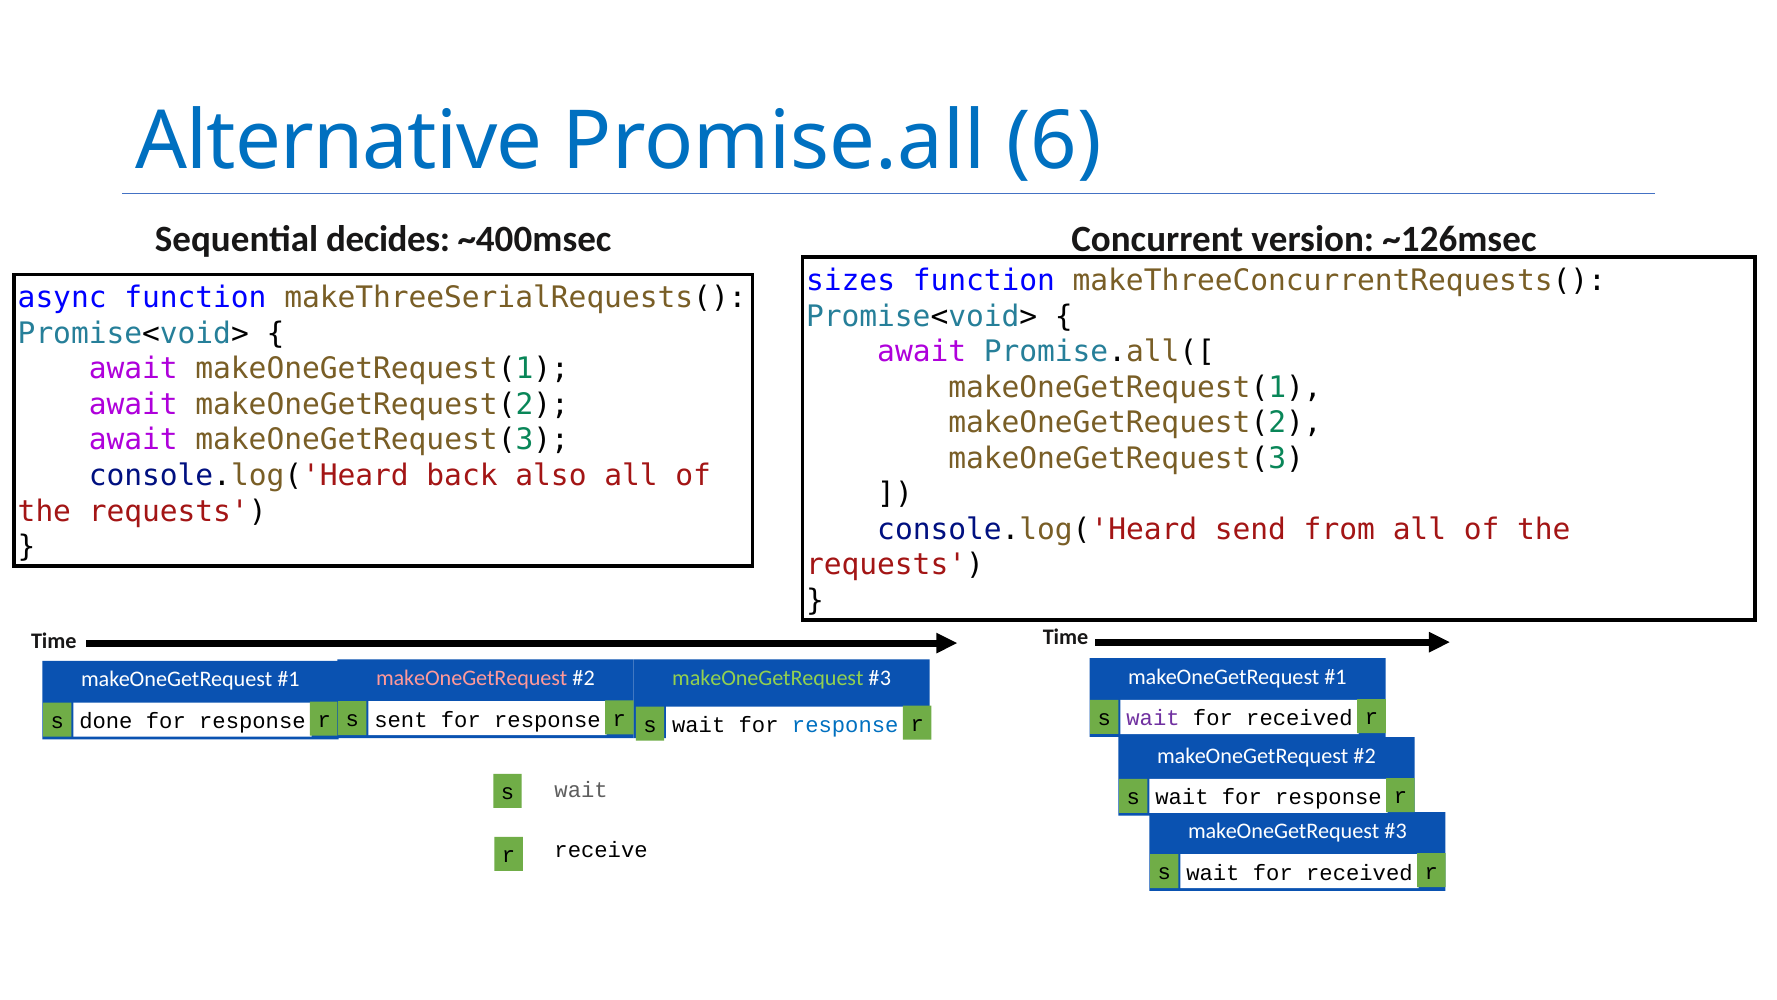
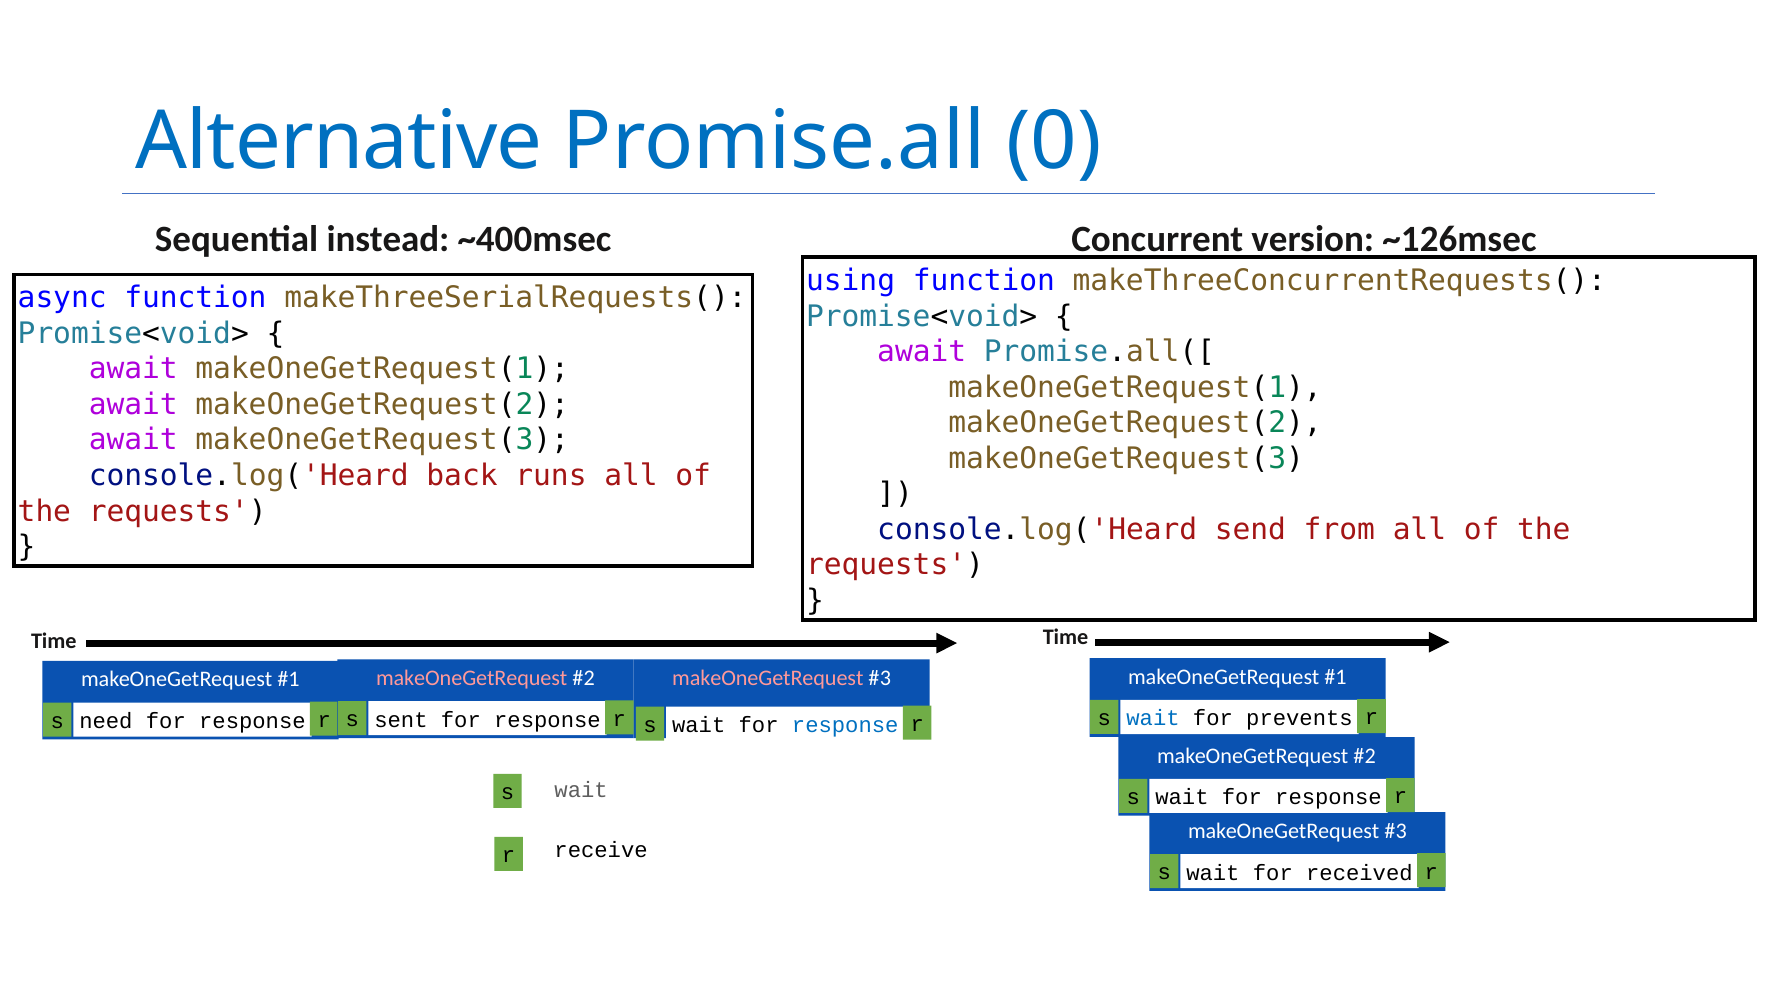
6: 6 -> 0
decides: decides -> instead
sizes: sizes -> using
also: also -> runs
makeOneGetRequest at (768, 678) colour: light green -> pink
wait at (1153, 718) colour: purple -> blue
received at (1299, 718): received -> prevents
done: done -> need
